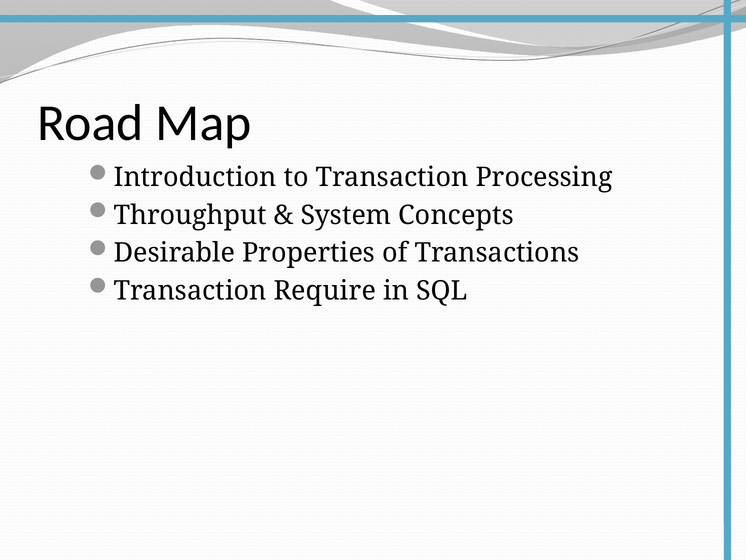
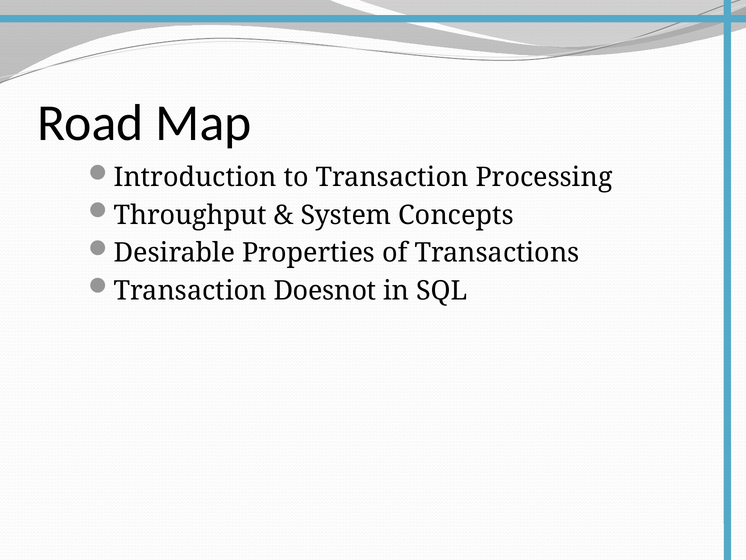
Require: Require -> Doesnot
